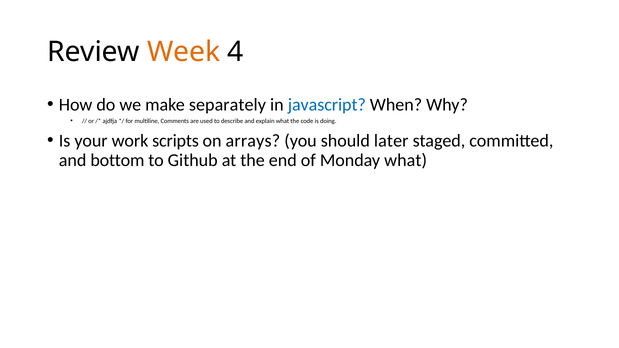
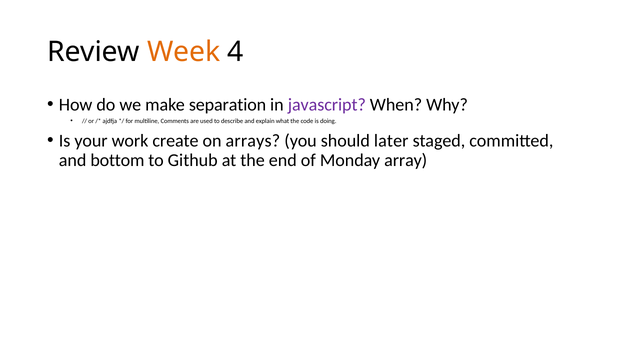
separately: separately -> separation
javascript colour: blue -> purple
scripts: scripts -> create
Monday what: what -> array
